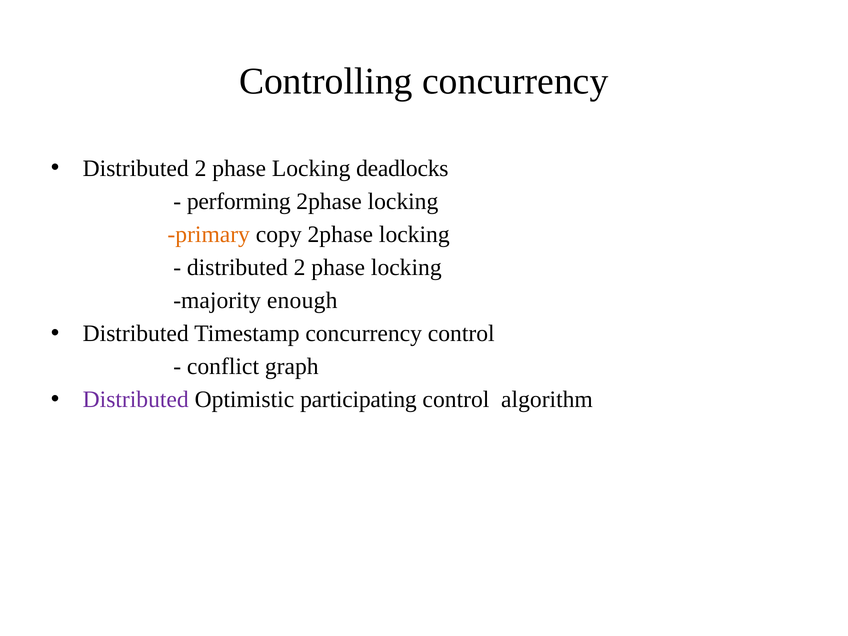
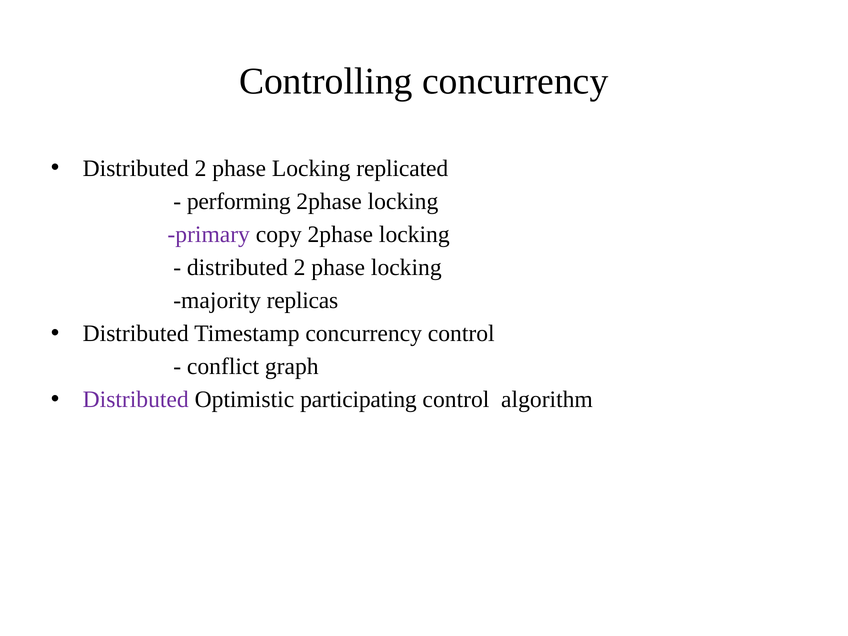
deadlocks: deadlocks -> replicated
primary colour: orange -> purple
enough: enough -> replicas
